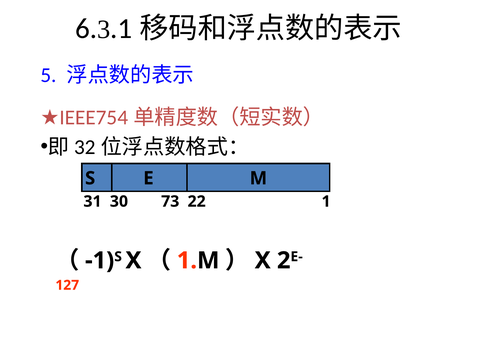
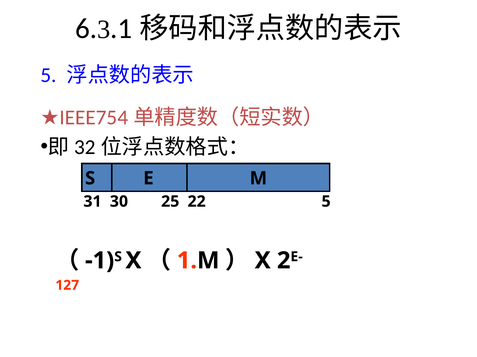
73: 73 -> 25
22 1: 1 -> 5
